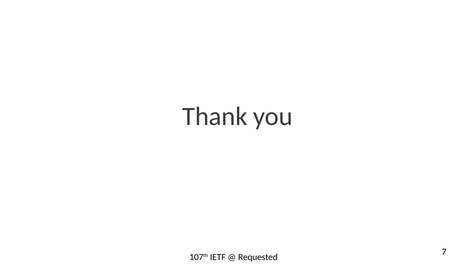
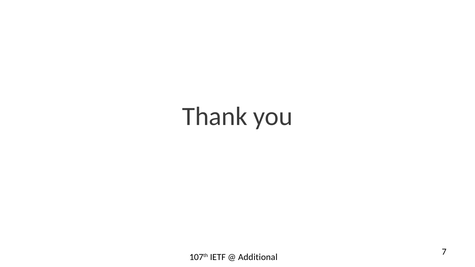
Requested: Requested -> Additional
